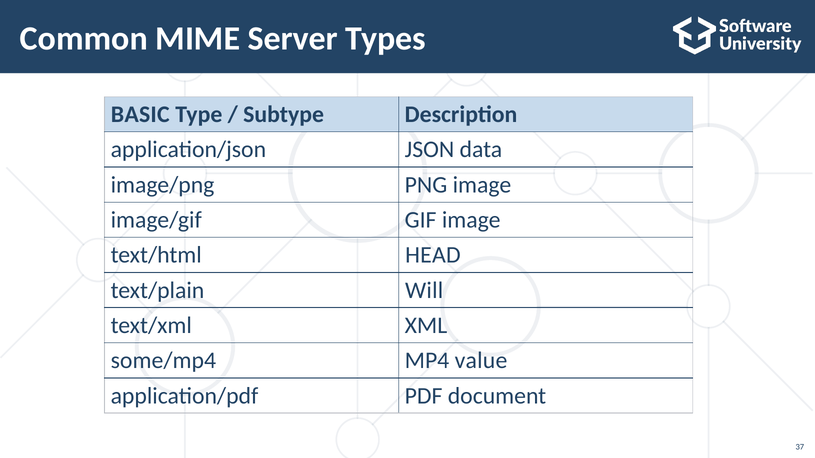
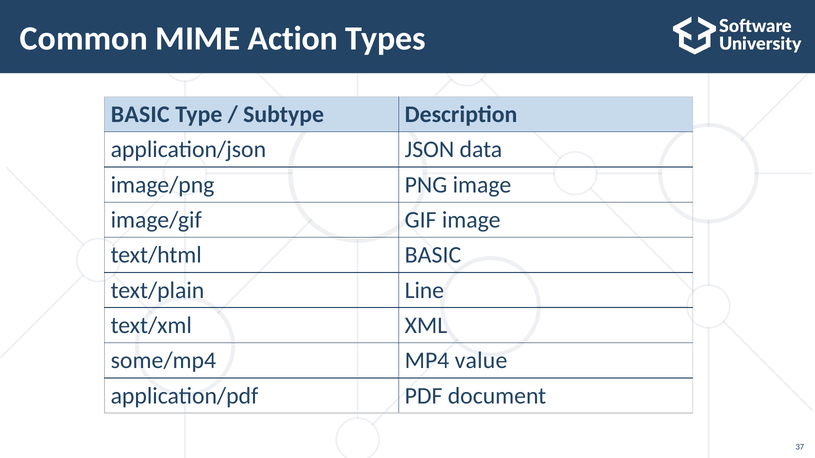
Server: Server -> Action
text/html HEAD: HEAD -> BASIC
Will: Will -> Line
